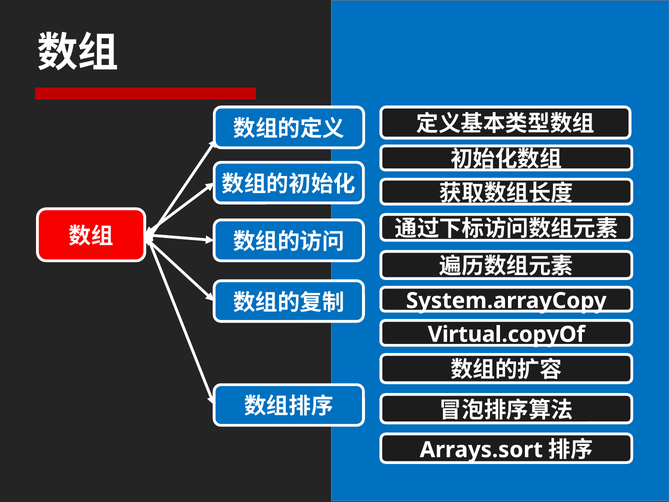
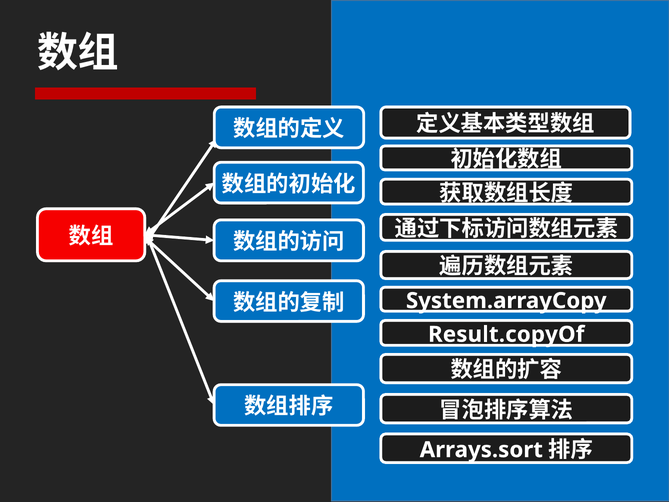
Virtual.copyOf: Virtual.copyOf -> Result.copyOf
